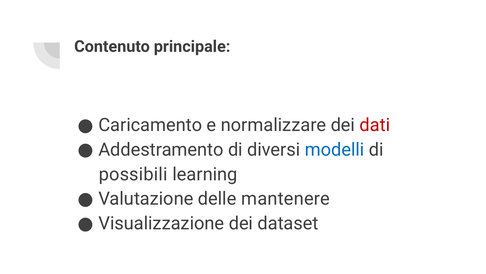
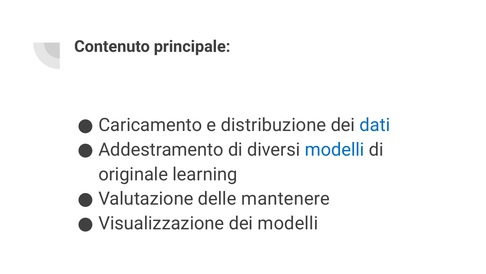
normalizzare: normalizzare -> distribuzione
dati colour: red -> blue
possibili: possibili -> originale
dei dataset: dataset -> modelli
